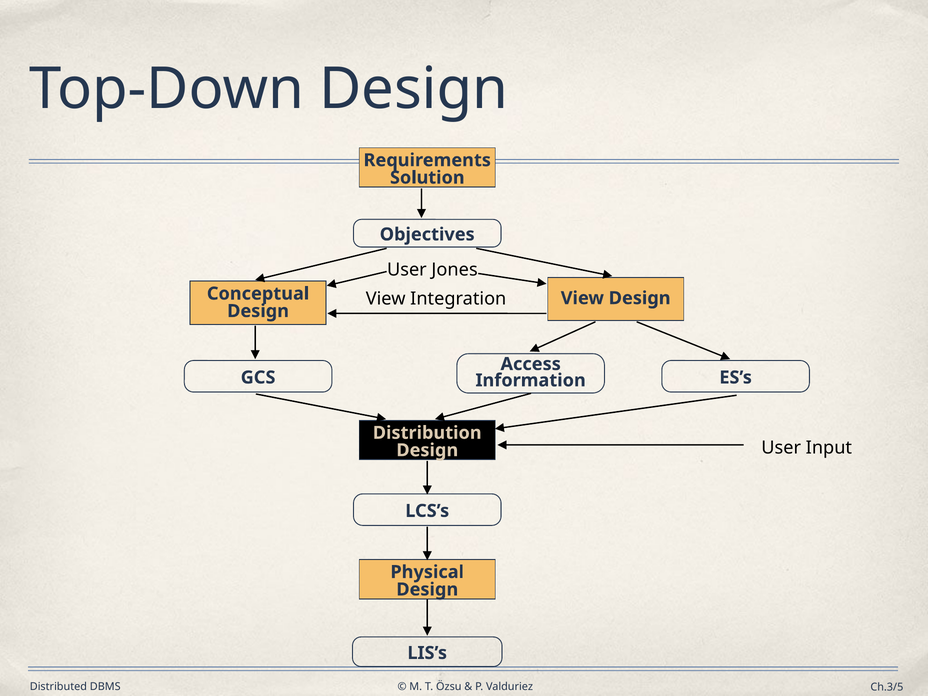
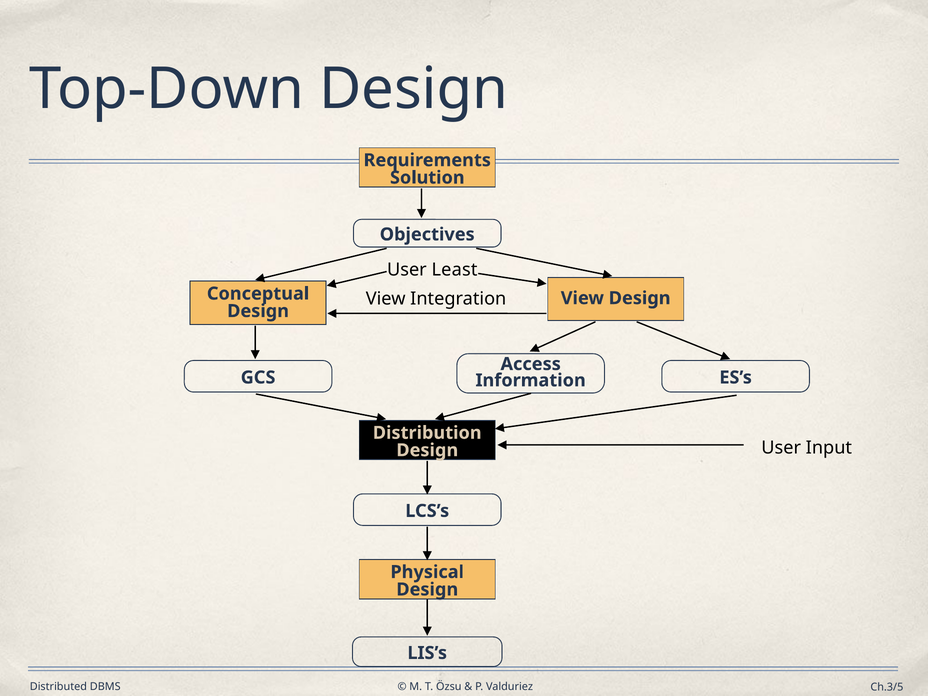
Jones: Jones -> Least
